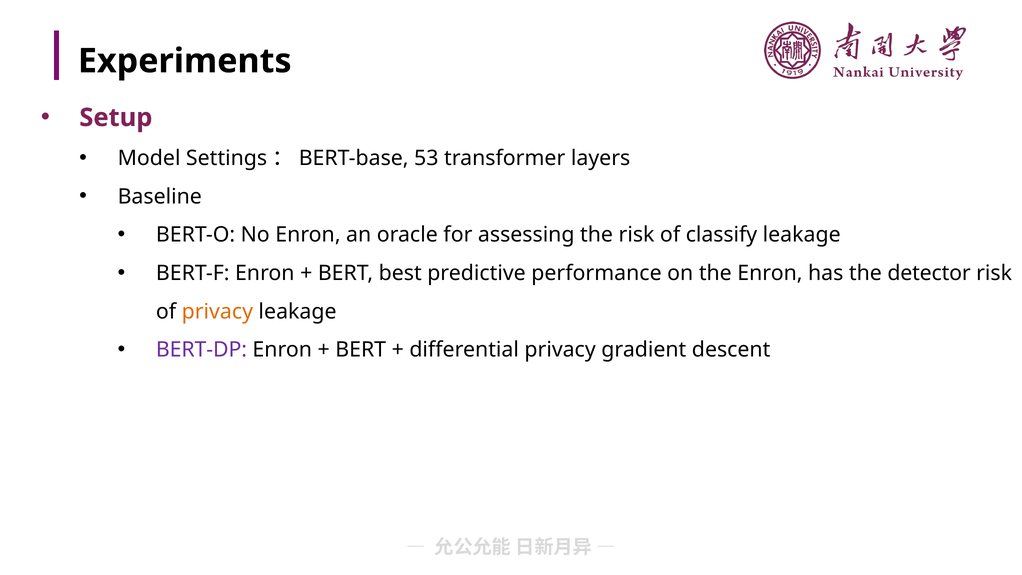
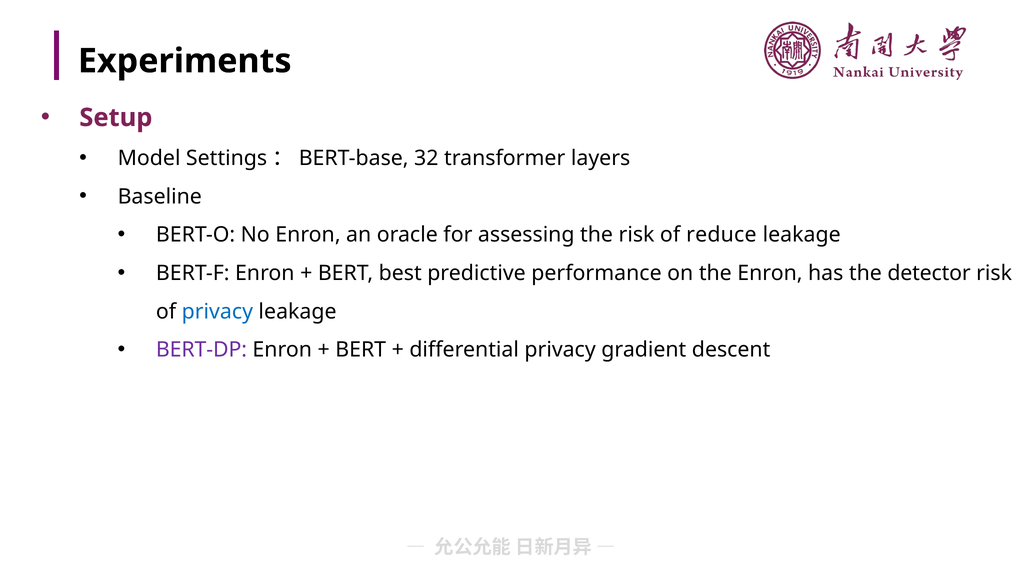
53: 53 -> 32
classify: classify -> reduce
privacy at (217, 311) colour: orange -> blue
